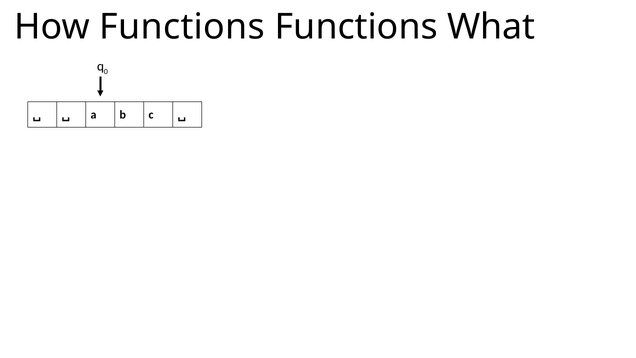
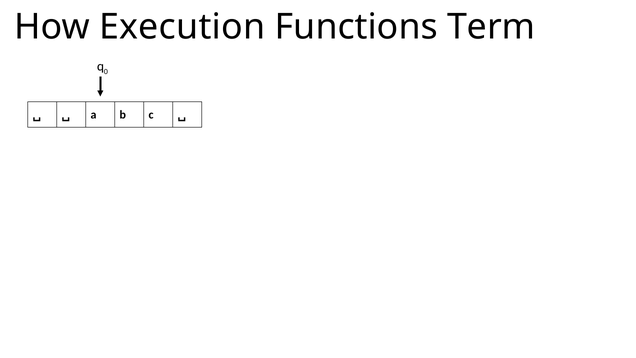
How Functions: Functions -> Execution
What: What -> Term
